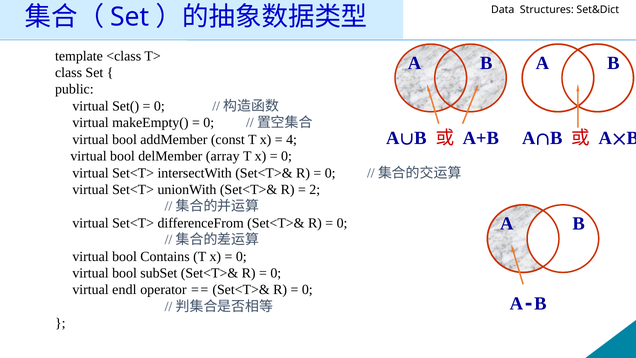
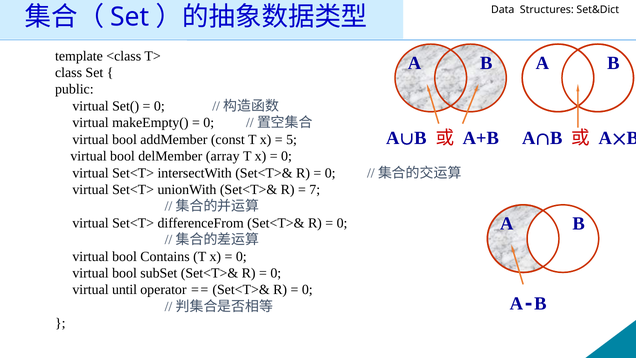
4: 4 -> 5
2: 2 -> 7
endl: endl -> until
